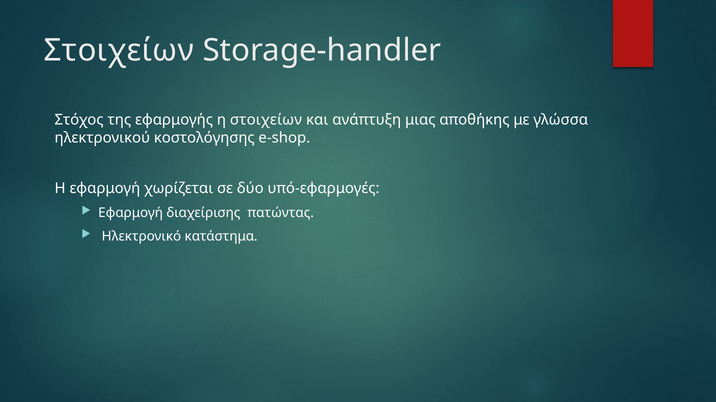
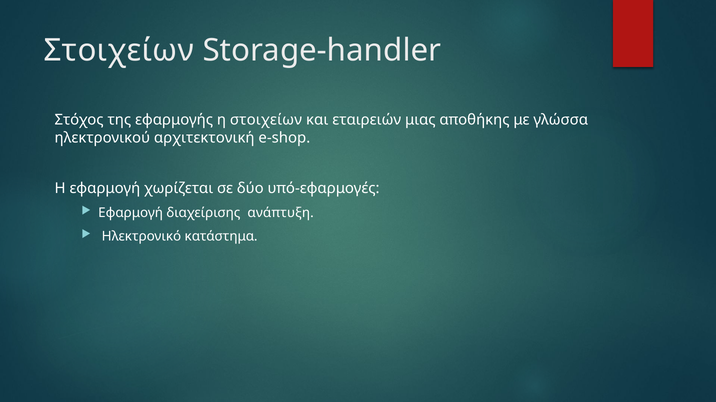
ανάπτυξη: ανάπτυξη -> εταιρειών
κοστολόγησης: κοστολόγησης -> αρχιτεκτονική
πατώντας: πατώντας -> ανάπτυξη
